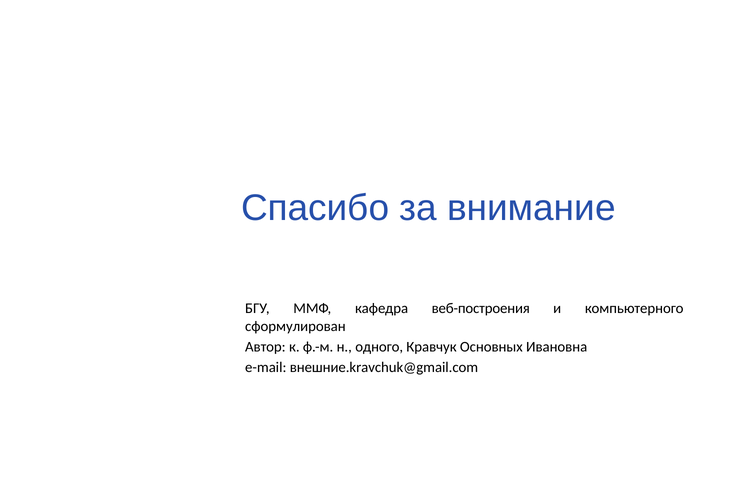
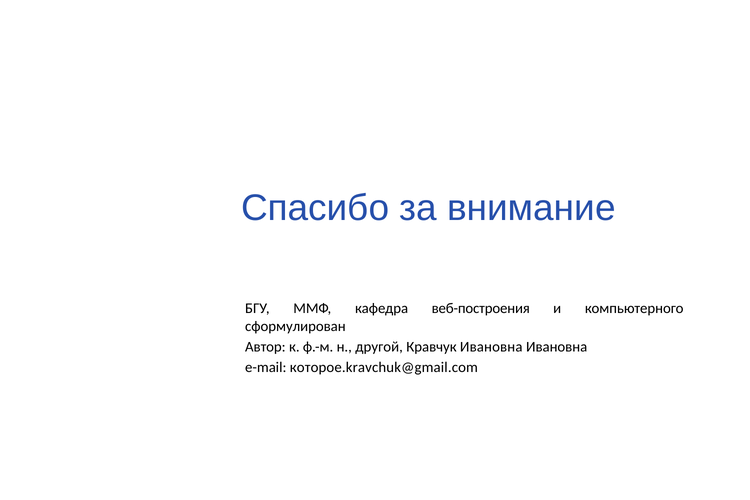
одного: одного -> другой
Кравчук Основных: Основных -> Ивановна
внешние.kravchuk@gmail.com: внешние.kravchuk@gmail.com -> которое.kravchuk@gmail.com
